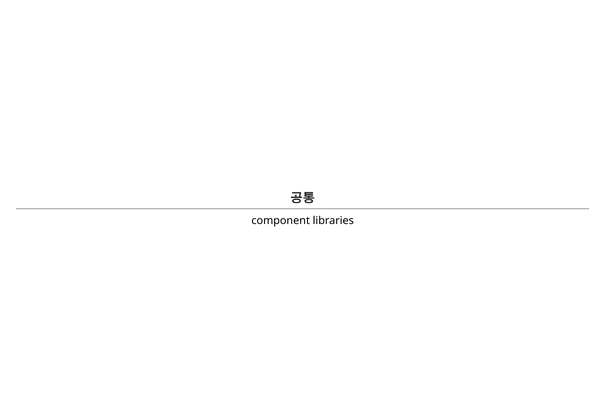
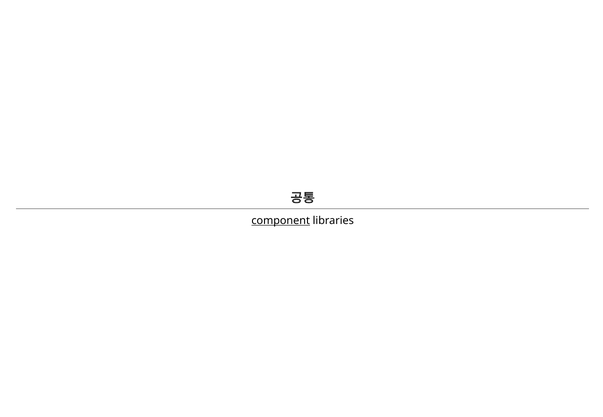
component underline: none -> present
